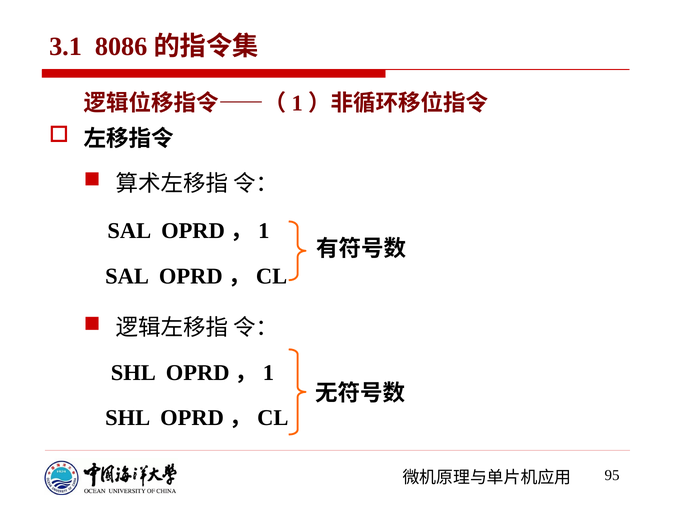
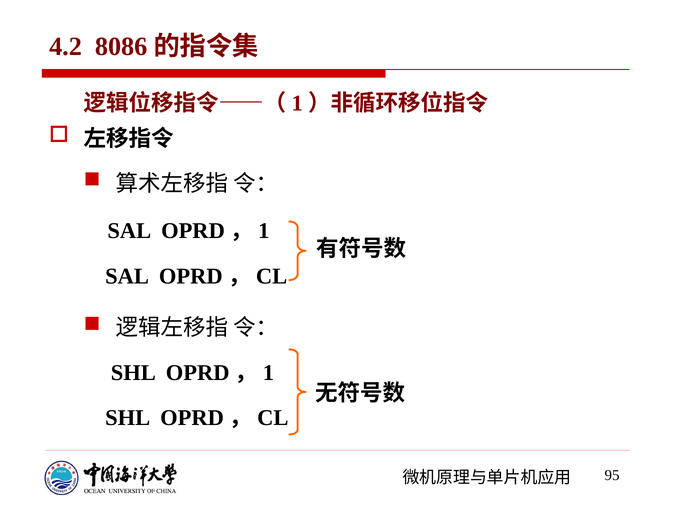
3.1: 3.1 -> 4.2
